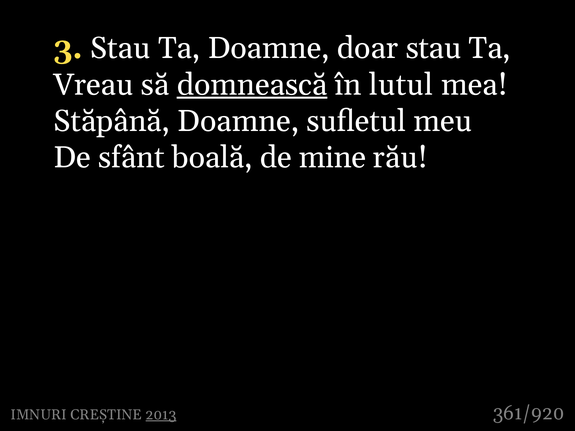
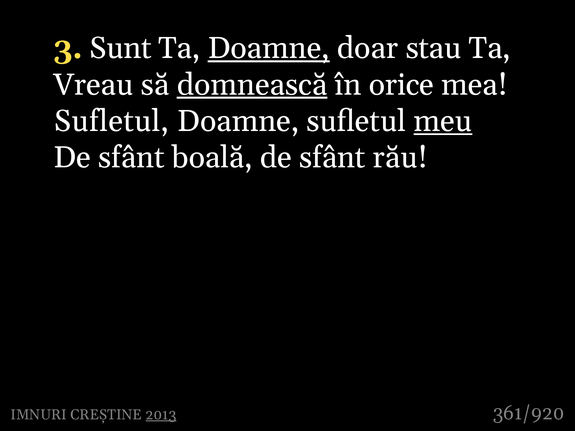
3 Stau: Stau -> Sunt
Doamne at (269, 48) underline: none -> present
lutul: lutul -> orice
Stăpână at (112, 121): Stăpână -> Sufletul
meu underline: none -> present
boală de mine: mine -> sfânt
